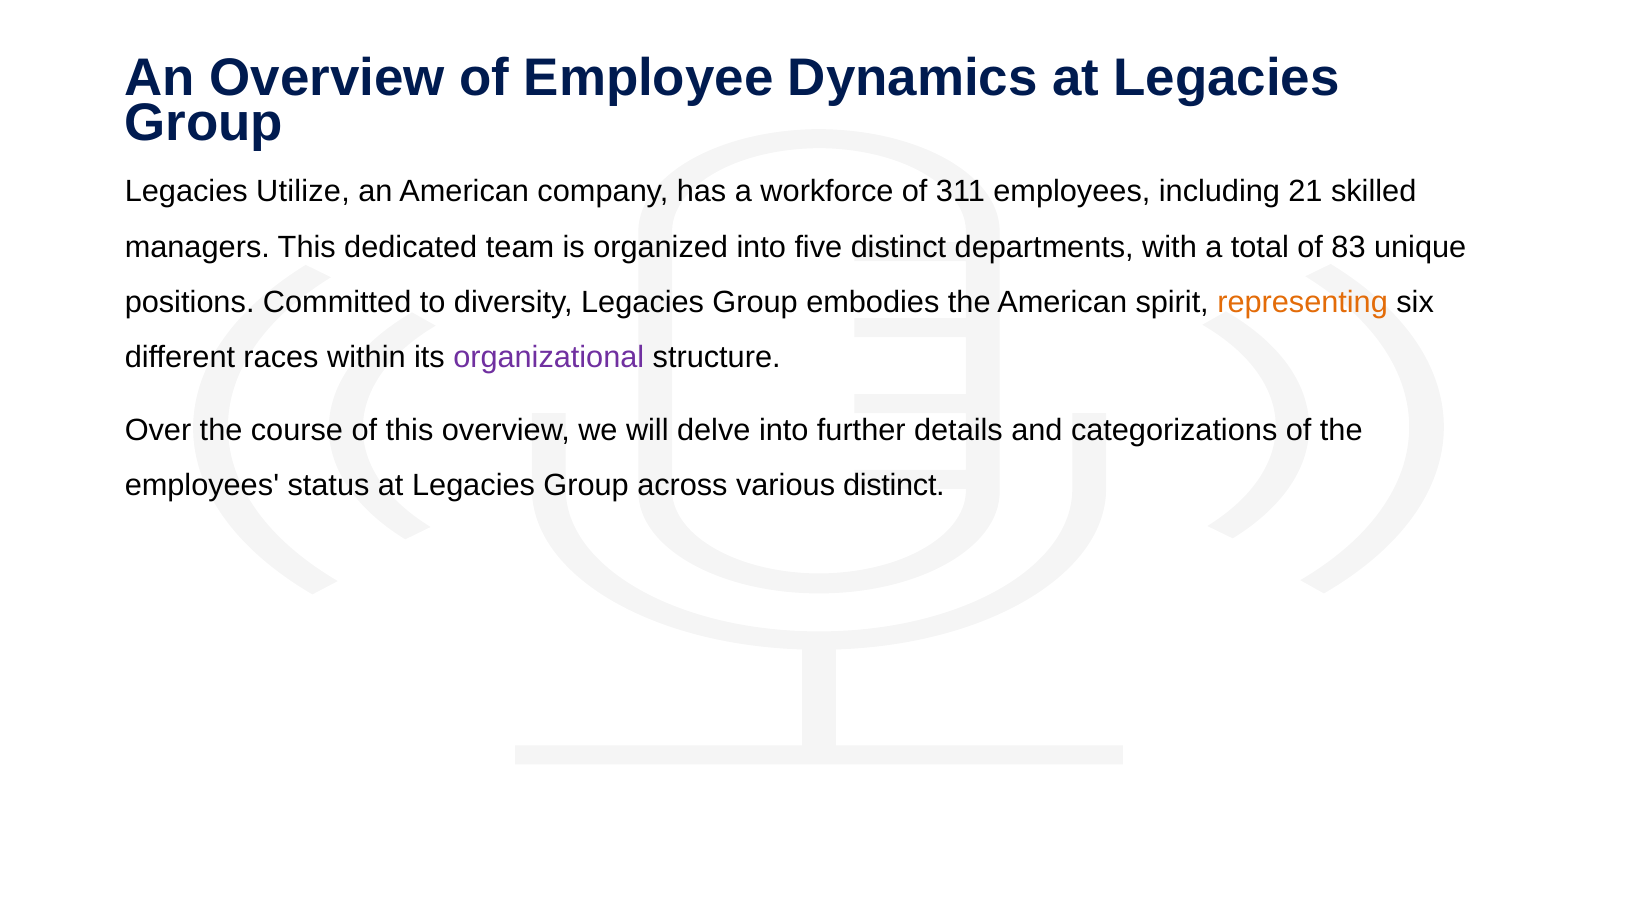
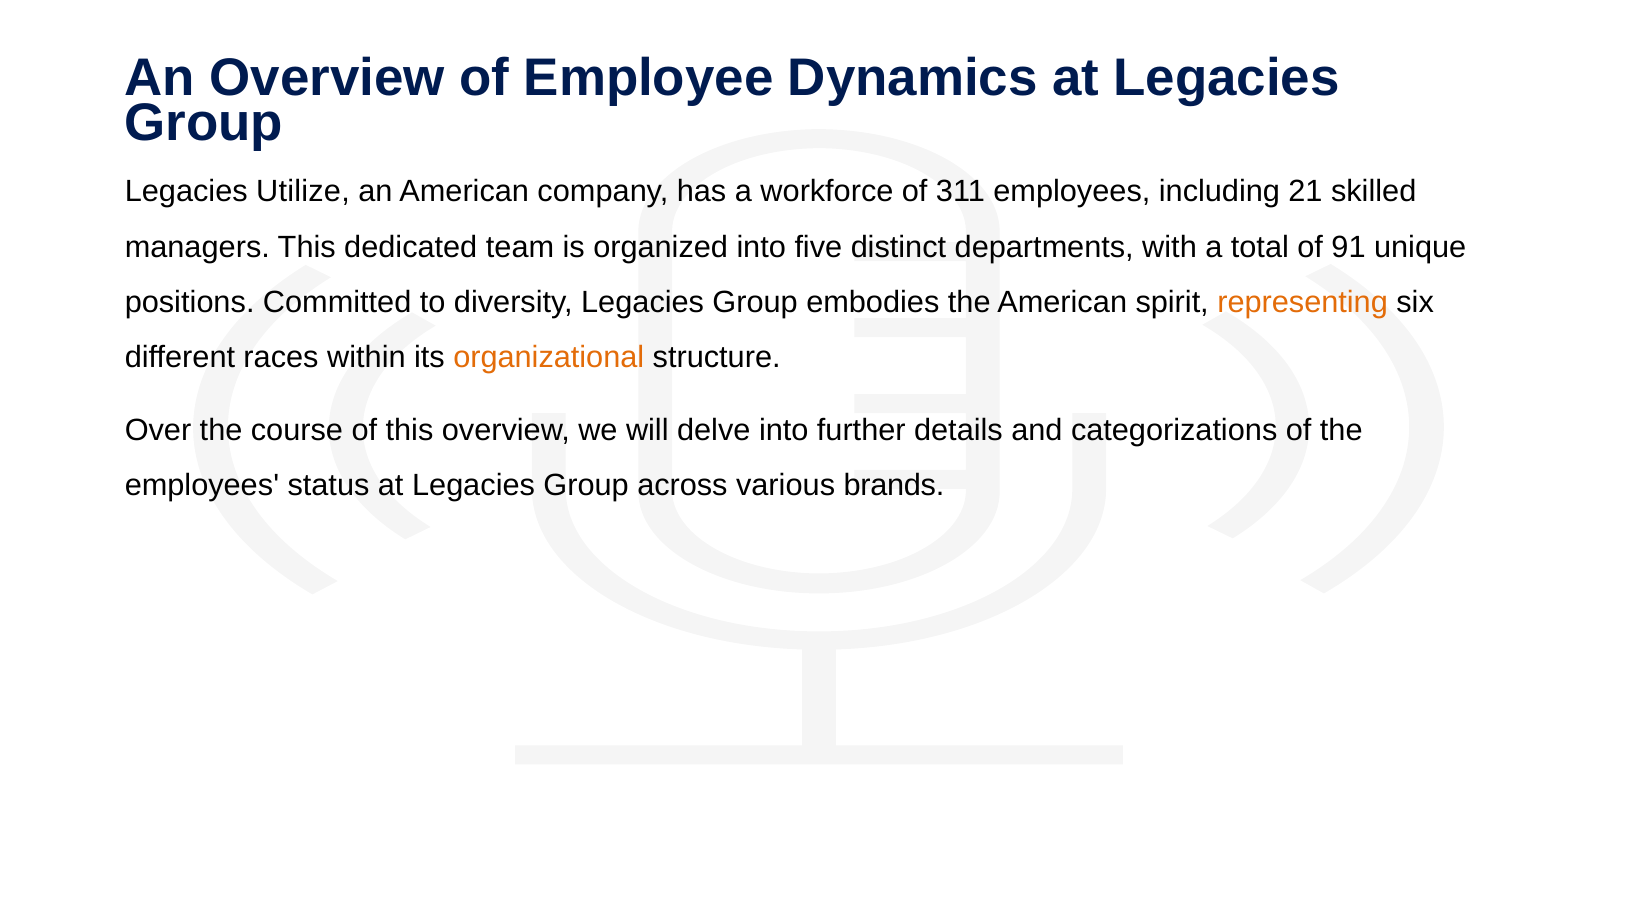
83: 83 -> 91
organizational colour: purple -> orange
various distinct: distinct -> brands
